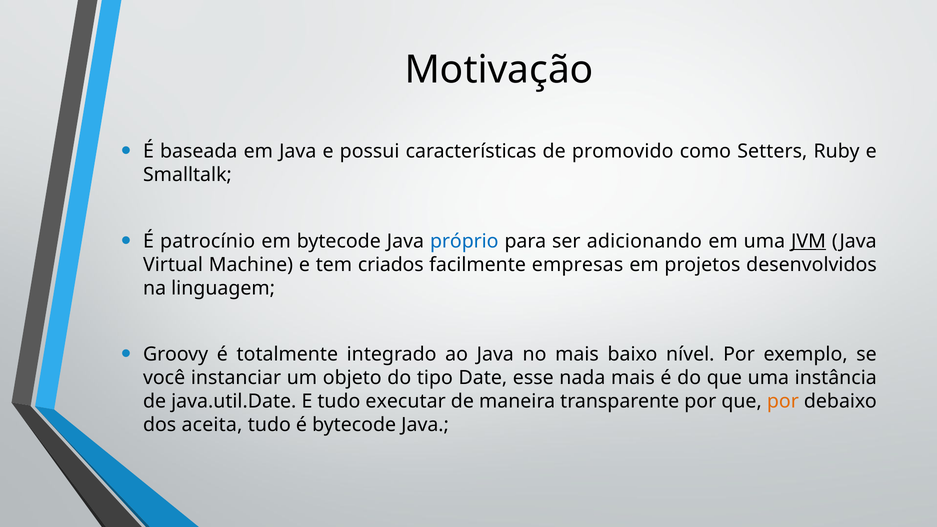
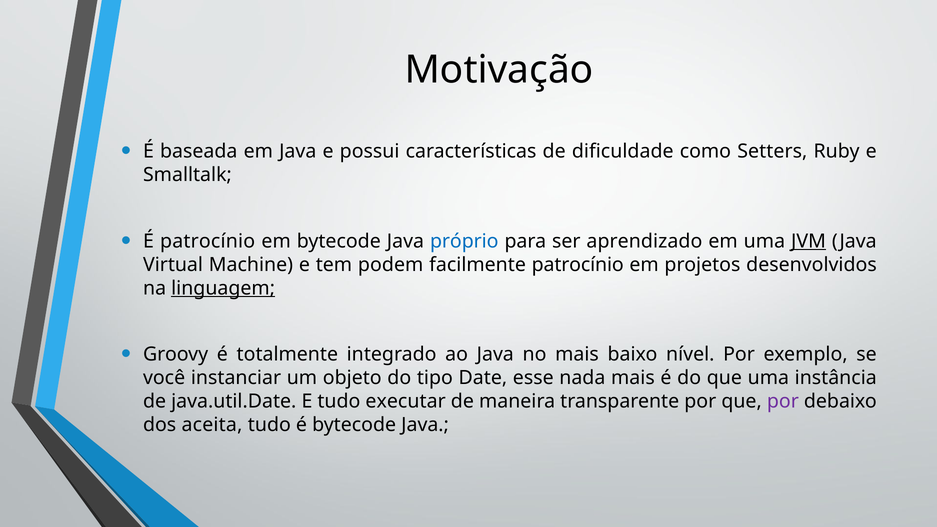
promovido: promovido -> dificuldade
adicionando: adicionando -> aprendizado
criados: criados -> podem
facilmente empresas: empresas -> patrocínio
linguagem underline: none -> present
por at (783, 402) colour: orange -> purple
